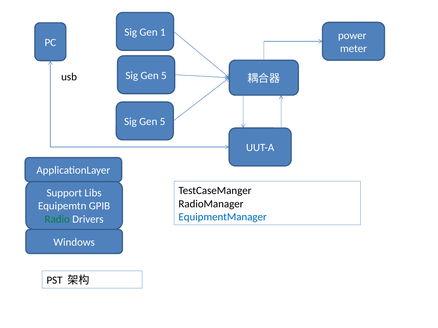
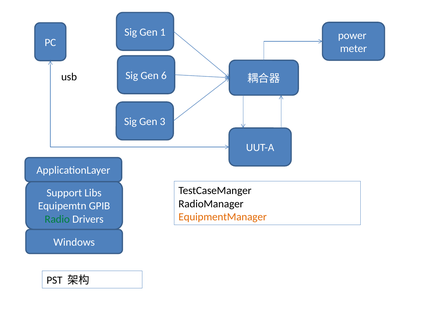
5 at (164, 76): 5 -> 6
5 at (163, 122): 5 -> 3
EquipmentManager colour: blue -> orange
